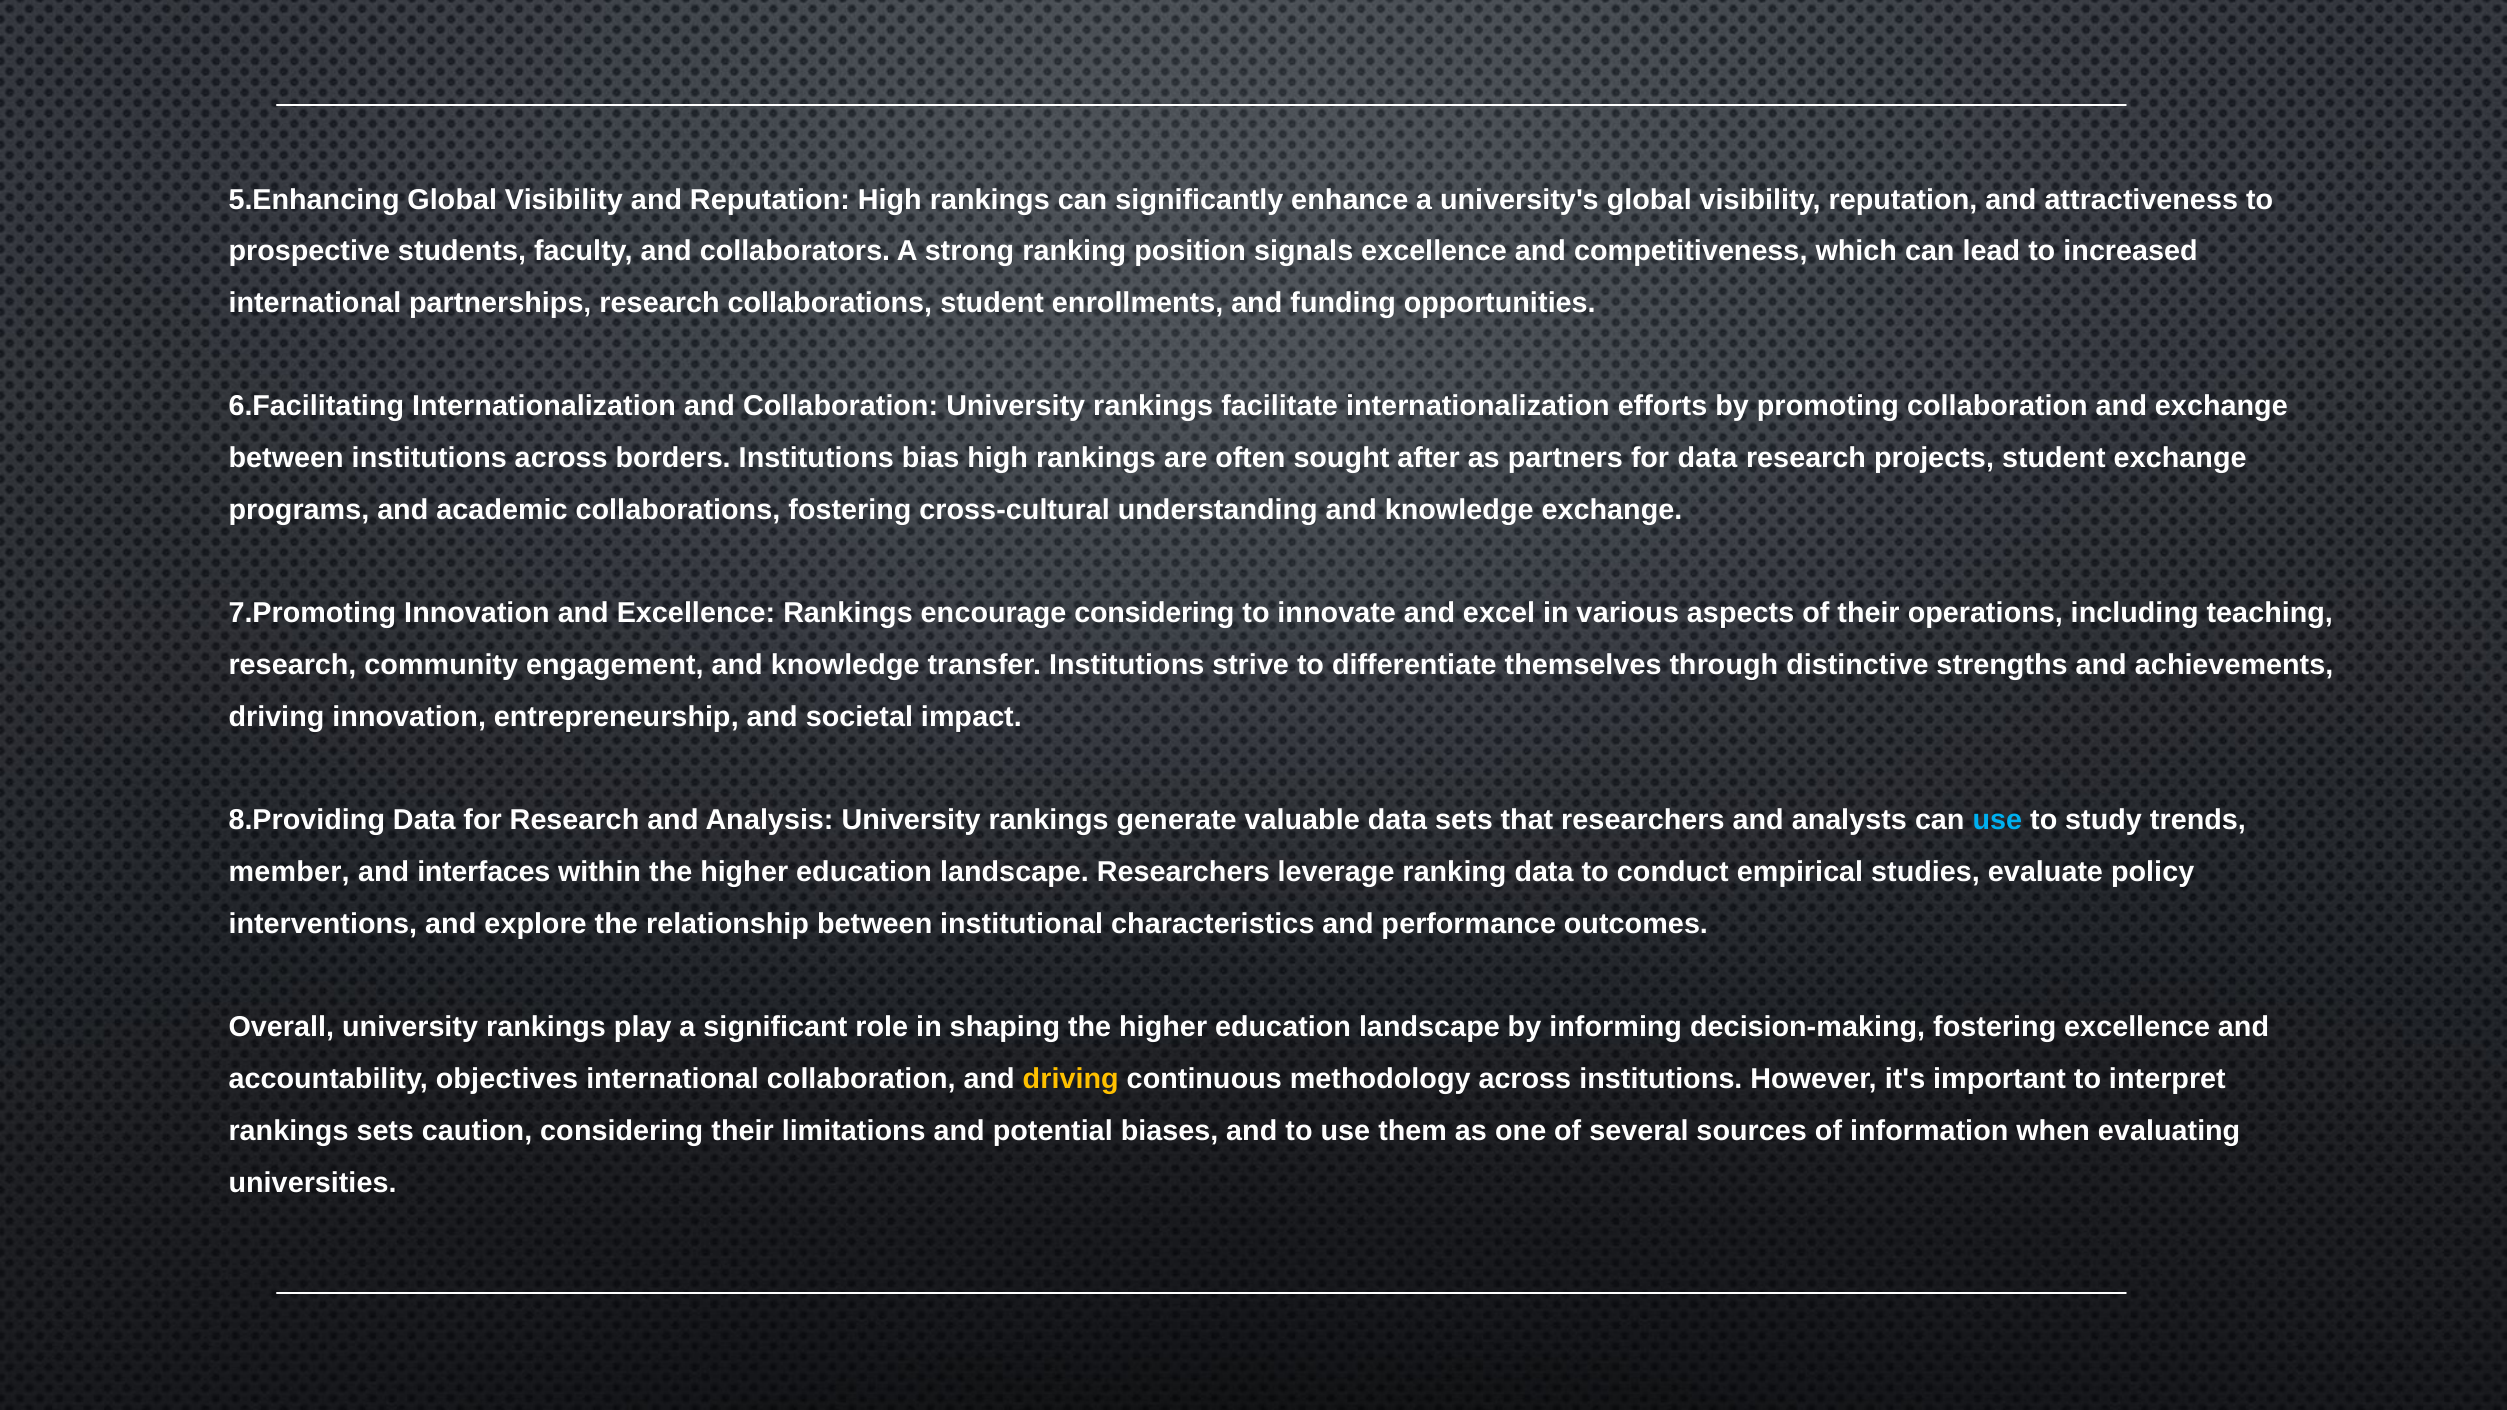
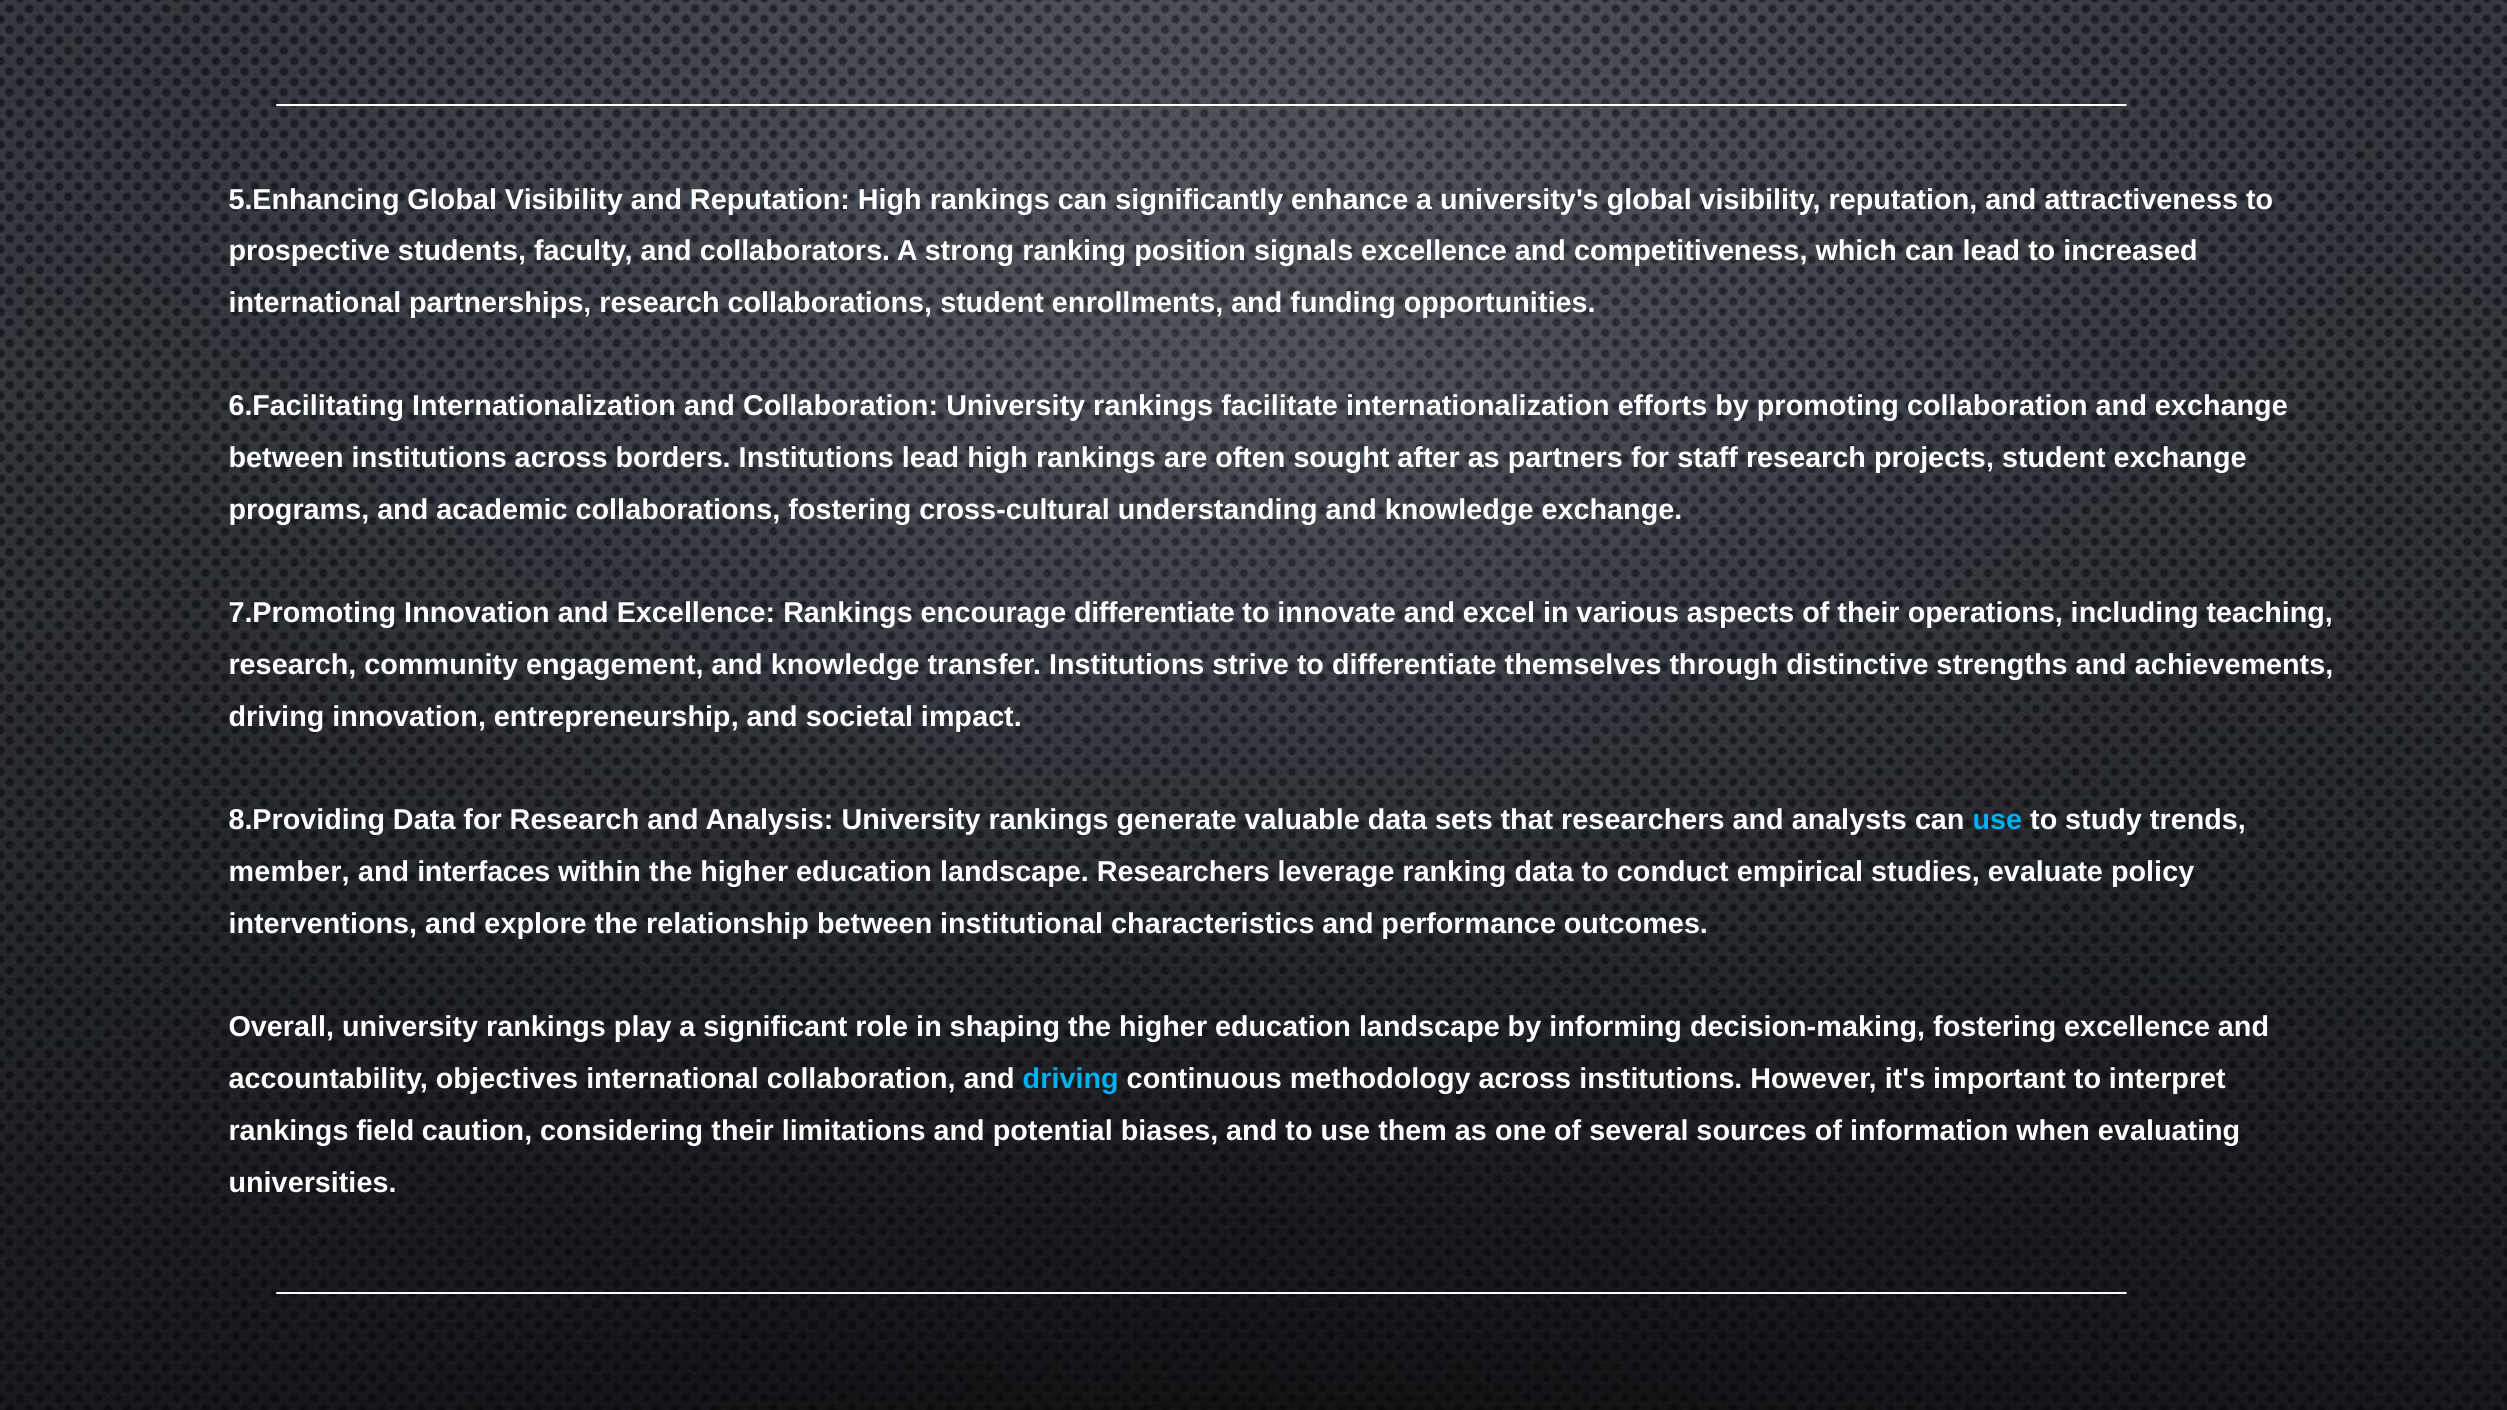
Institutions bias: bias -> lead
for data: data -> staff
encourage considering: considering -> differentiate
driving at (1071, 1079) colour: yellow -> light blue
rankings sets: sets -> field
